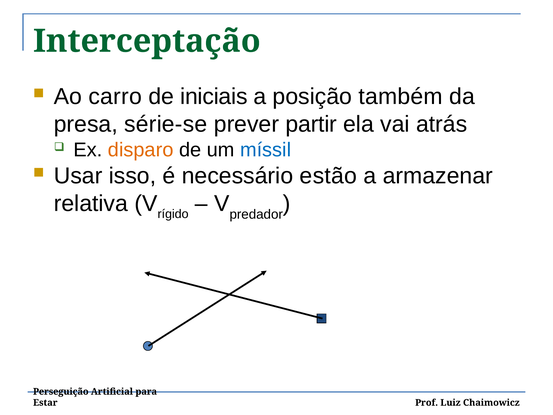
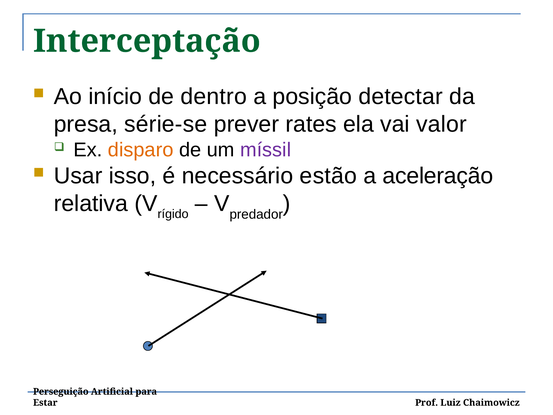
carro: carro -> início
iniciais: iniciais -> dentro
também: também -> detectar
partir: partir -> rates
atrás: atrás -> valor
míssil colour: blue -> purple
armazenar: armazenar -> aceleração
